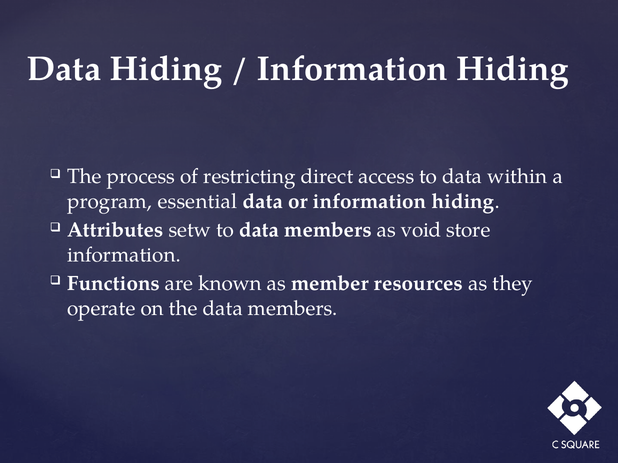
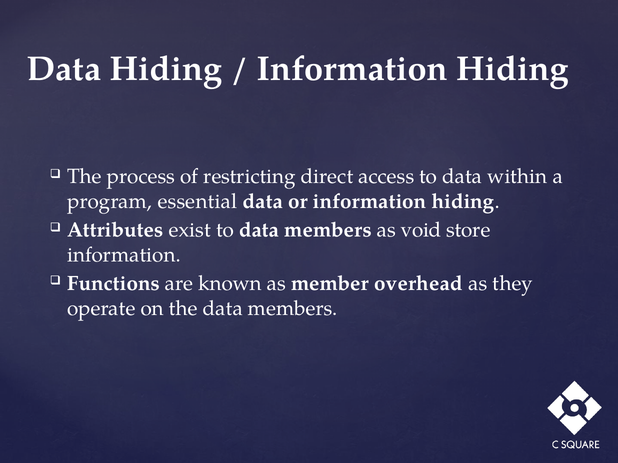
setw: setw -> exist
resources: resources -> overhead
